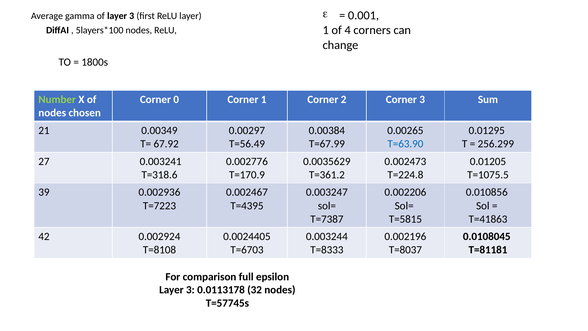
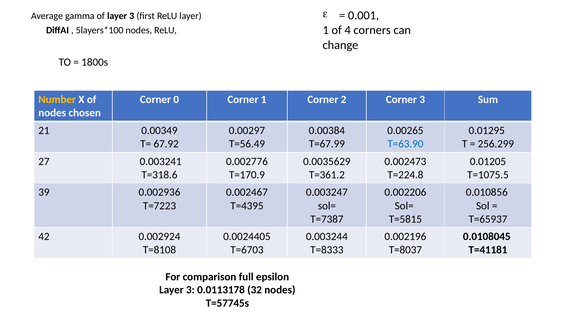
Number colour: light green -> yellow
T=41863: T=41863 -> T=65937
T=81181: T=81181 -> T=41181
